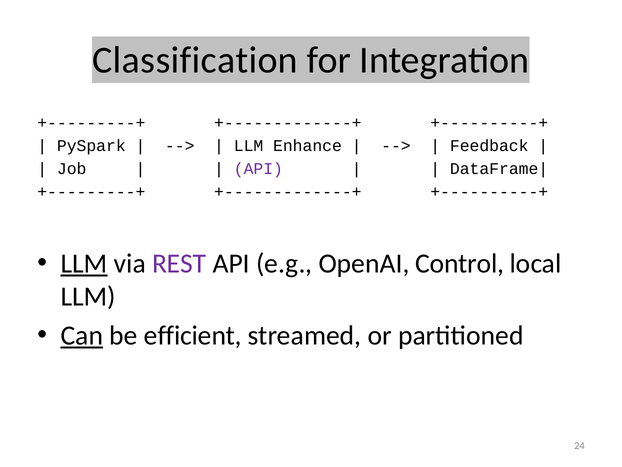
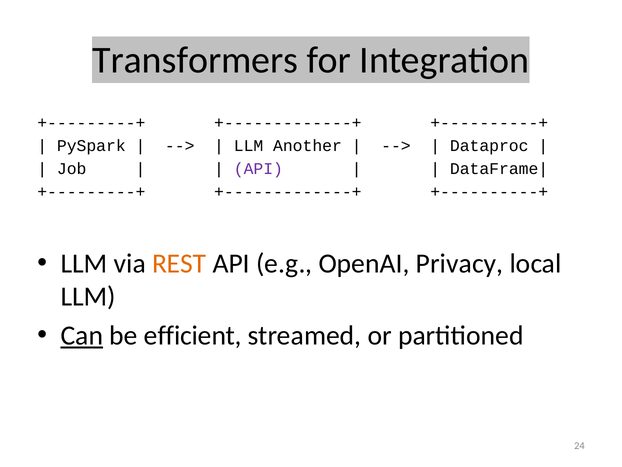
Classification: Classification -> Transformers
Enhance: Enhance -> Another
Feedback: Feedback -> Dataproc
LLM at (84, 263) underline: present -> none
REST colour: purple -> orange
Control: Control -> Privacy
